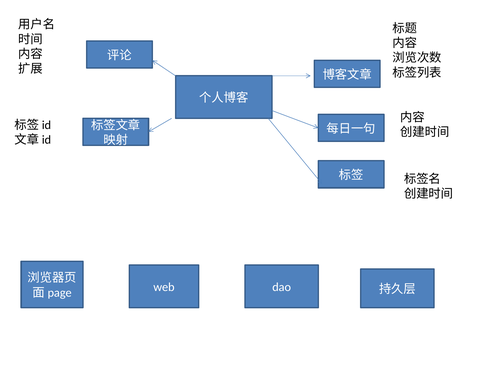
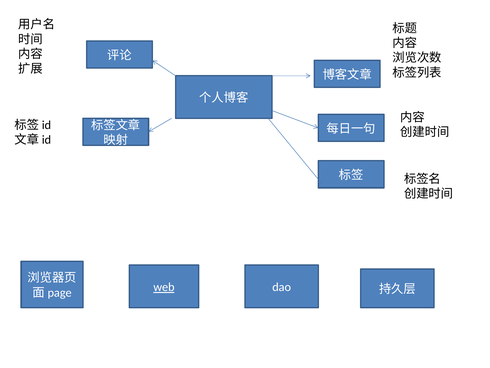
web underline: none -> present
